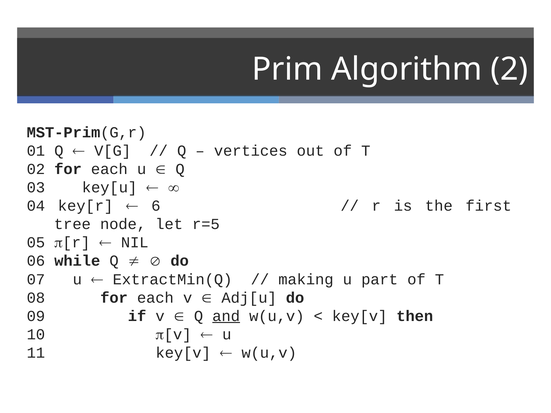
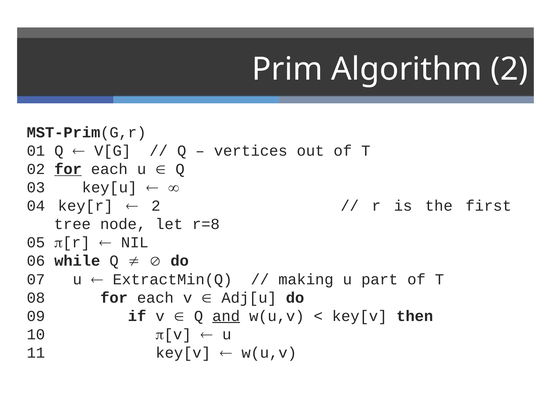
for at (68, 169) underline: none -> present
6 at (156, 206): 6 -> 2
r=5: r=5 -> r=8
